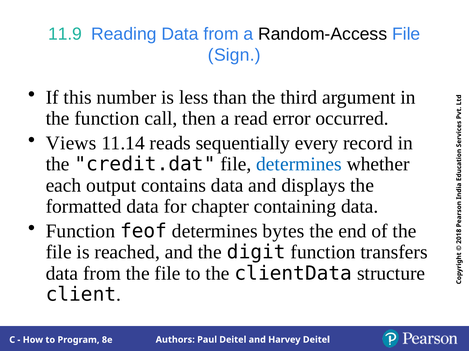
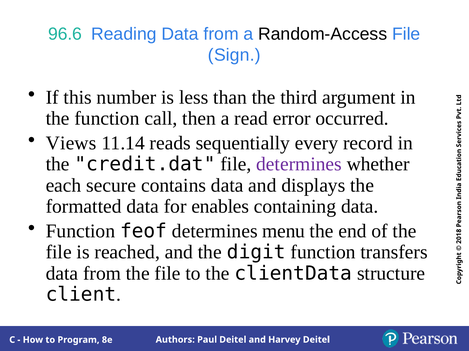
11.9: 11.9 -> 96.6
determines at (299, 165) colour: blue -> purple
output: output -> secure
chapter: chapter -> enables
bytes: bytes -> menu
